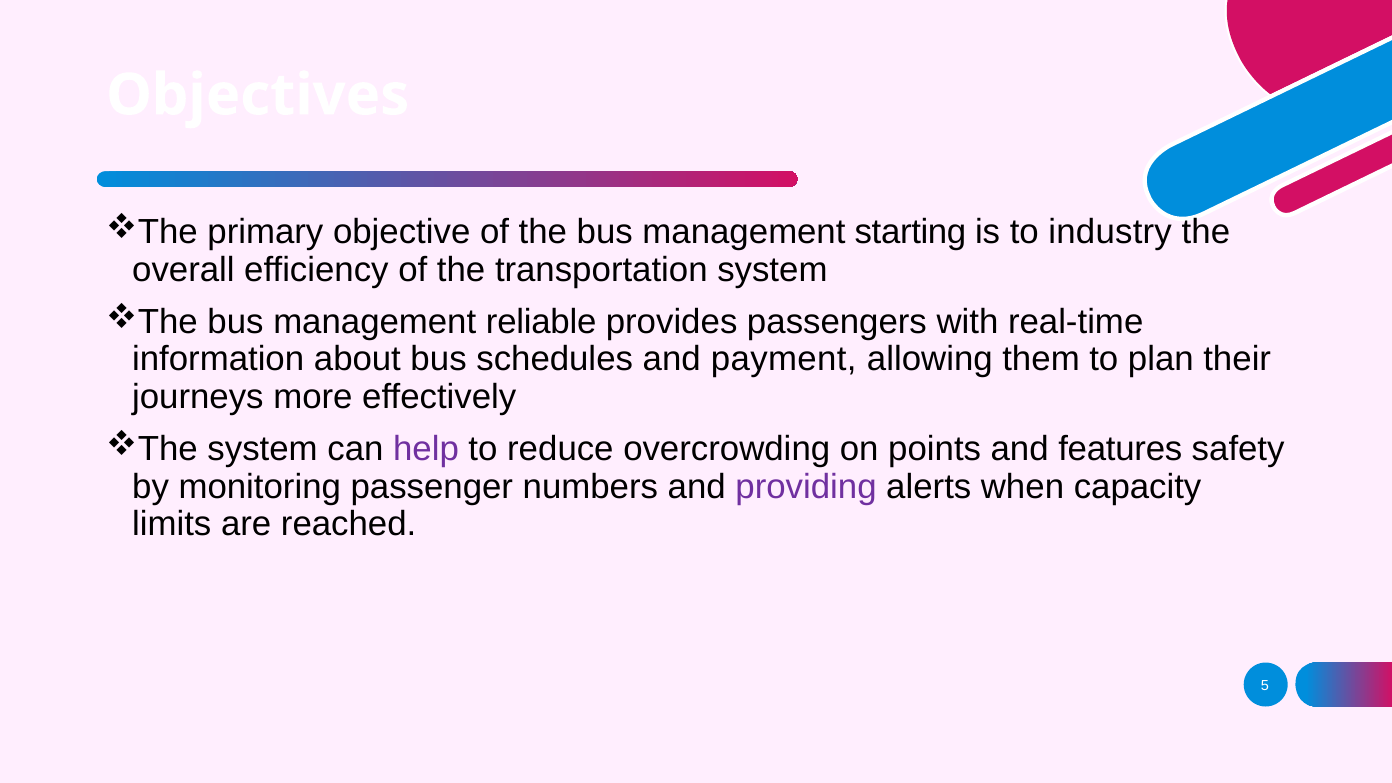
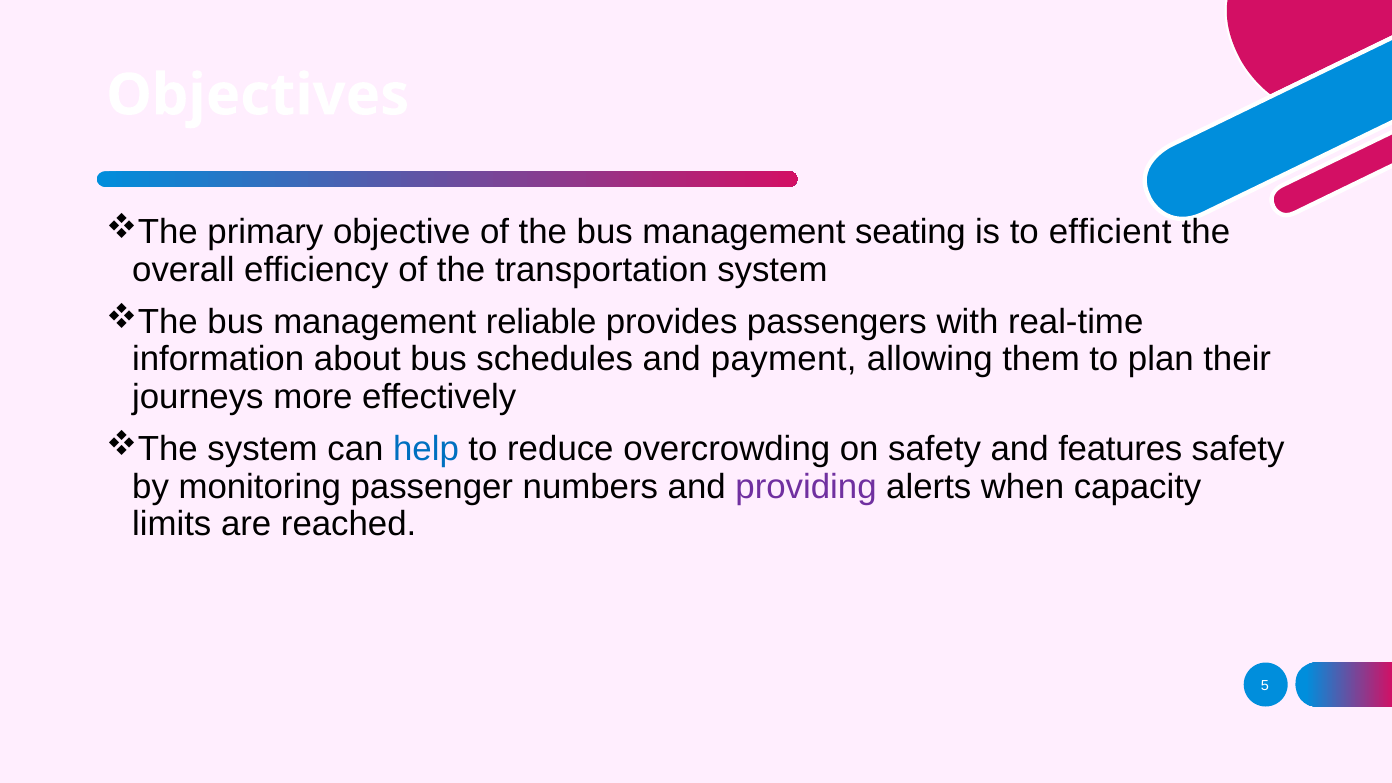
starting: starting -> seating
industry: industry -> efficient
help colour: purple -> blue
on points: points -> safety
